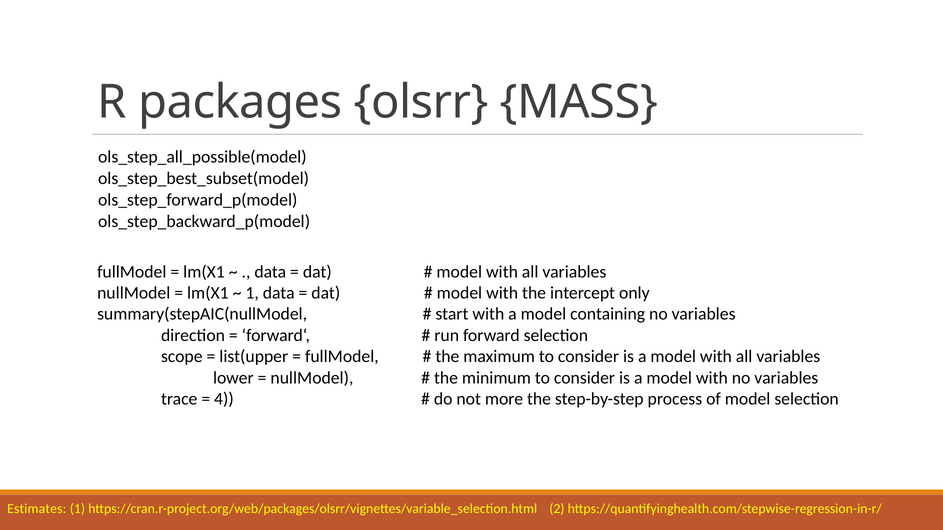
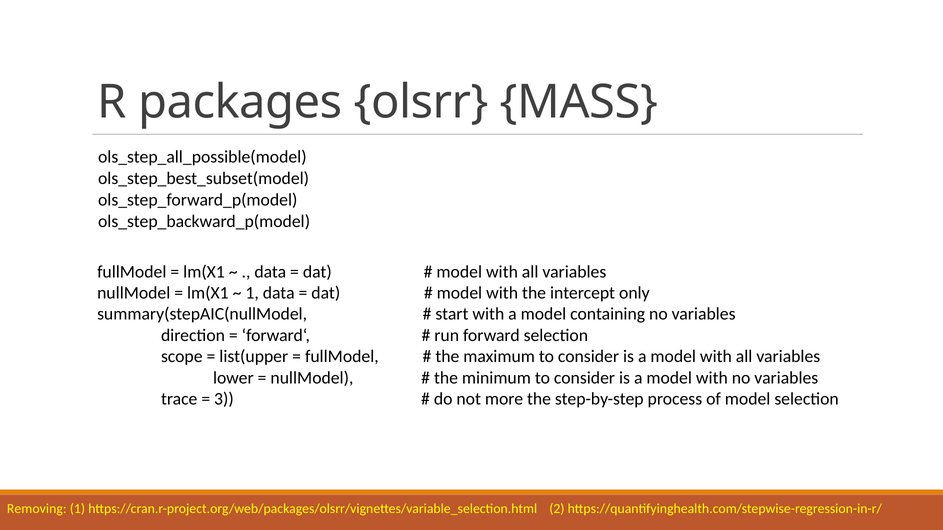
4: 4 -> 3
Estimates: Estimates -> Removing
